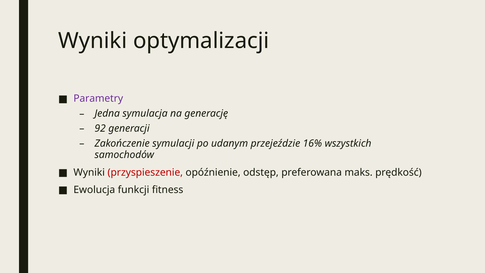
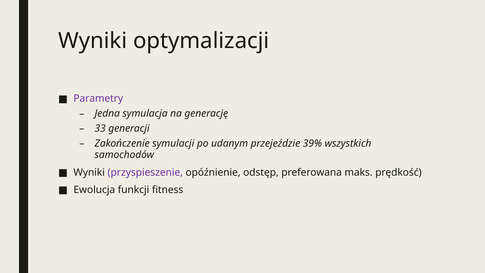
92: 92 -> 33
16%: 16% -> 39%
przyspieszenie colour: red -> purple
